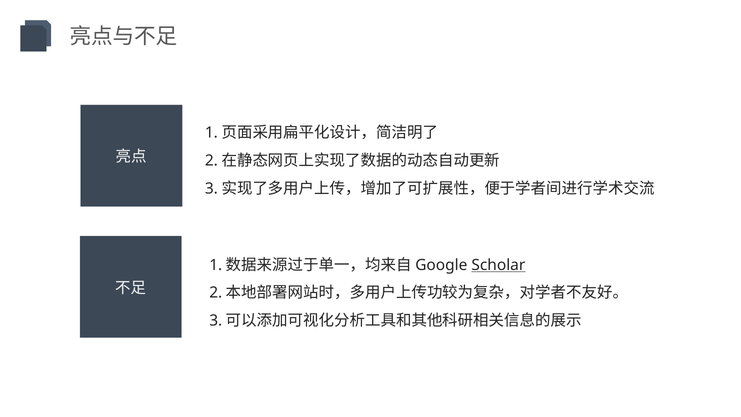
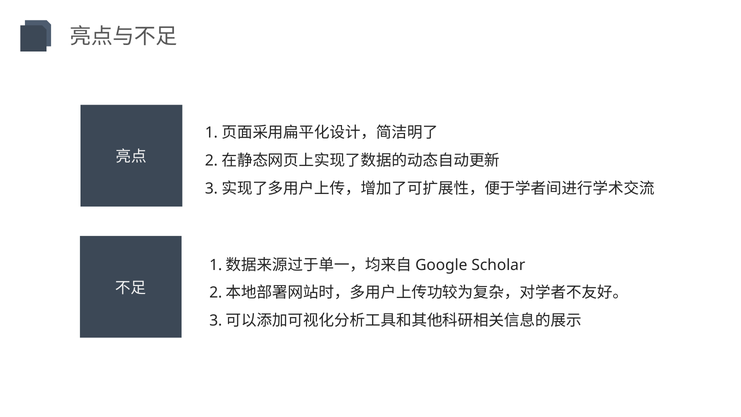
Scholar underline: present -> none
